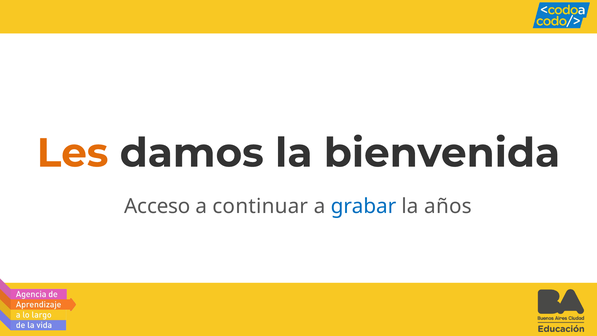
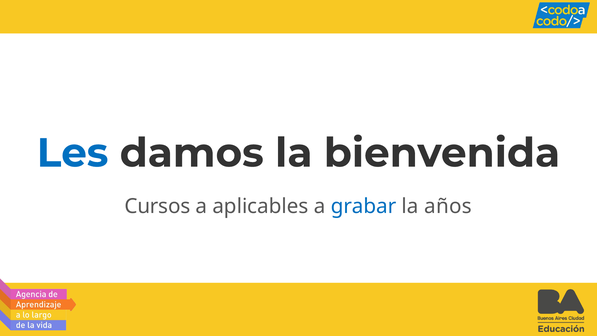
Les colour: orange -> blue
Acceso: Acceso -> Cursos
continuar: continuar -> aplicables
